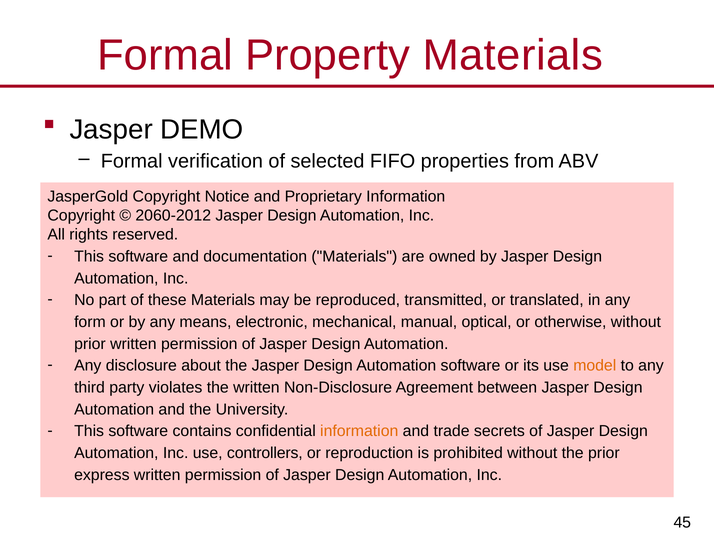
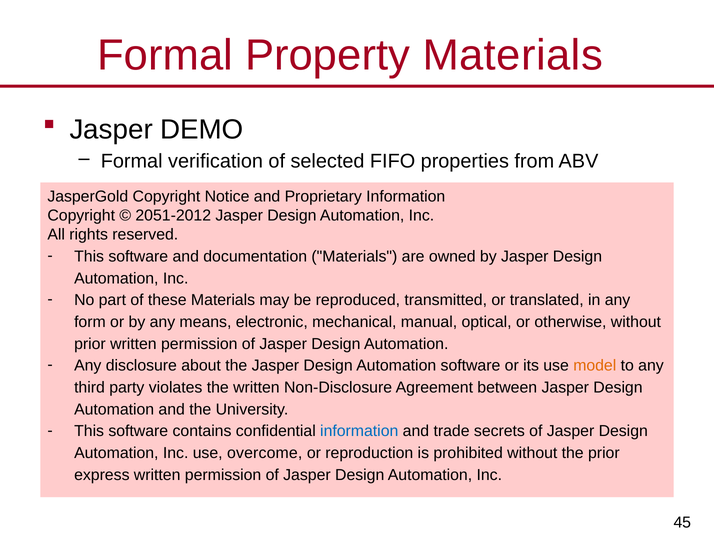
2060-2012: 2060-2012 -> 2051-2012
information at (359, 432) colour: orange -> blue
controllers: controllers -> overcome
